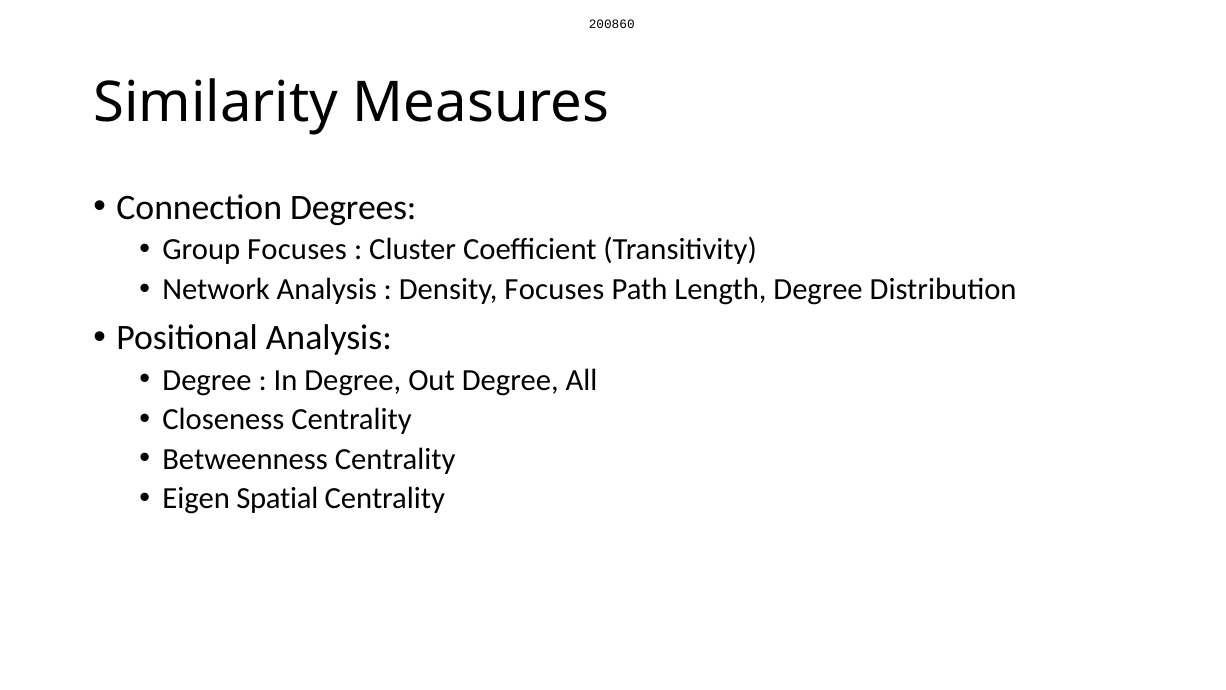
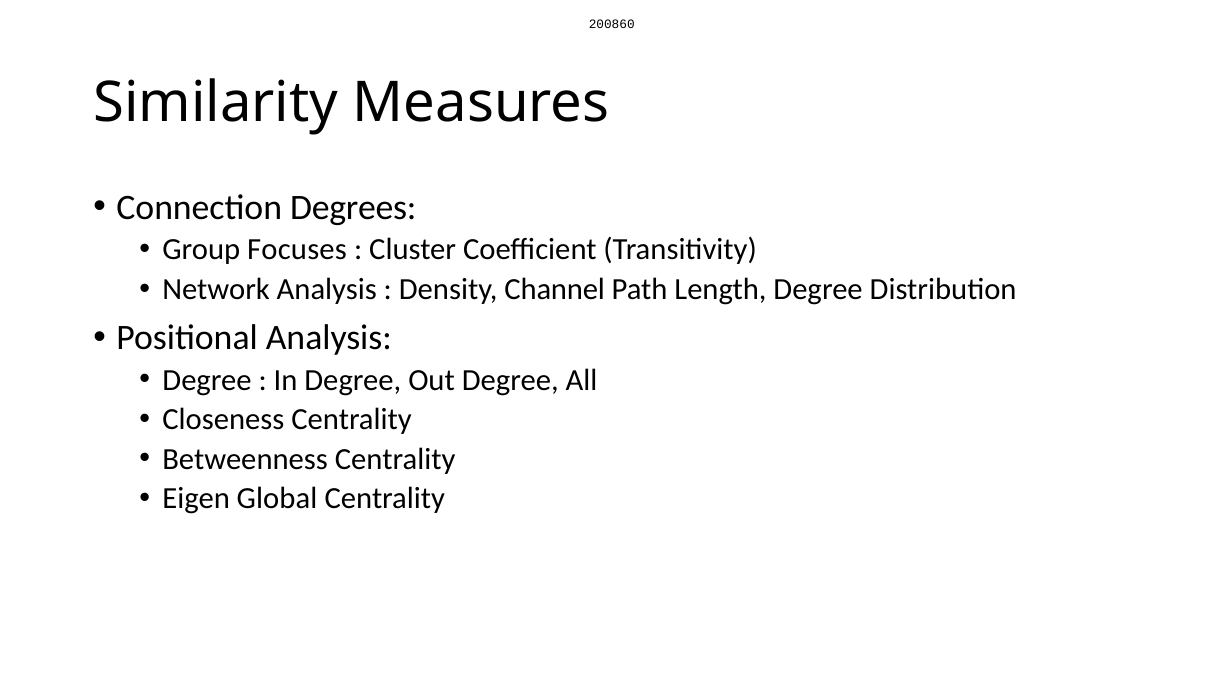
Density Focuses: Focuses -> Channel
Spatial: Spatial -> Global
